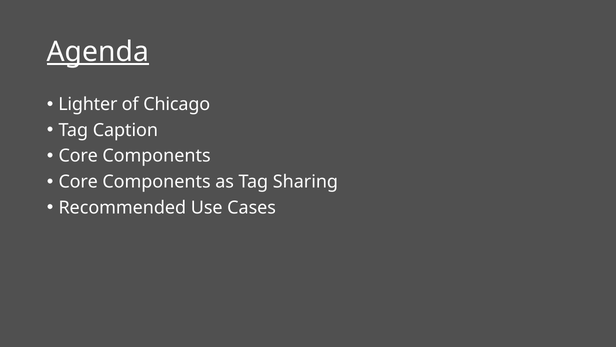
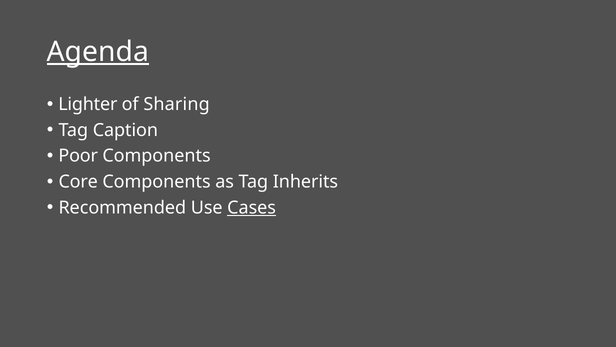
Chicago: Chicago -> Sharing
Core at (78, 156): Core -> Poor
Sharing: Sharing -> Inherits
Cases underline: none -> present
